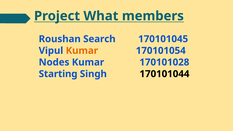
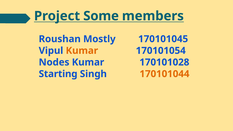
What: What -> Some
Search: Search -> Mostly
170101044 colour: black -> orange
